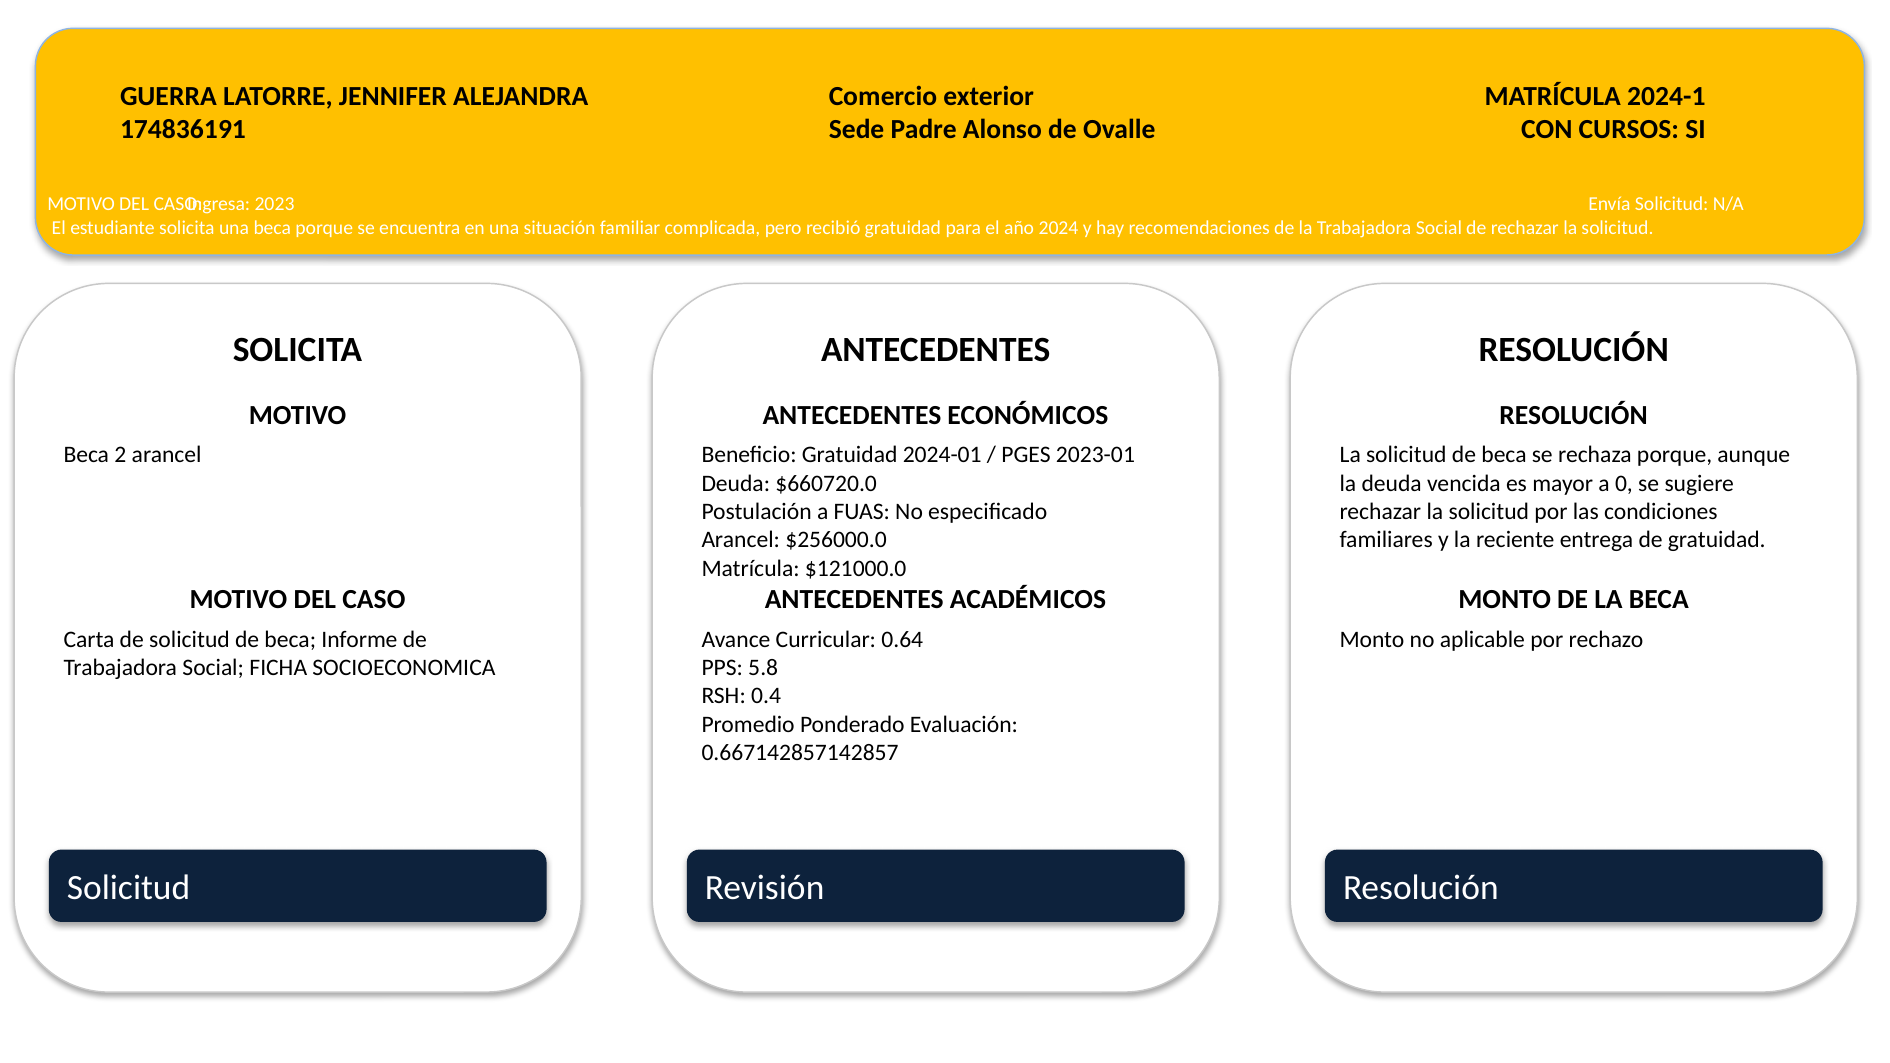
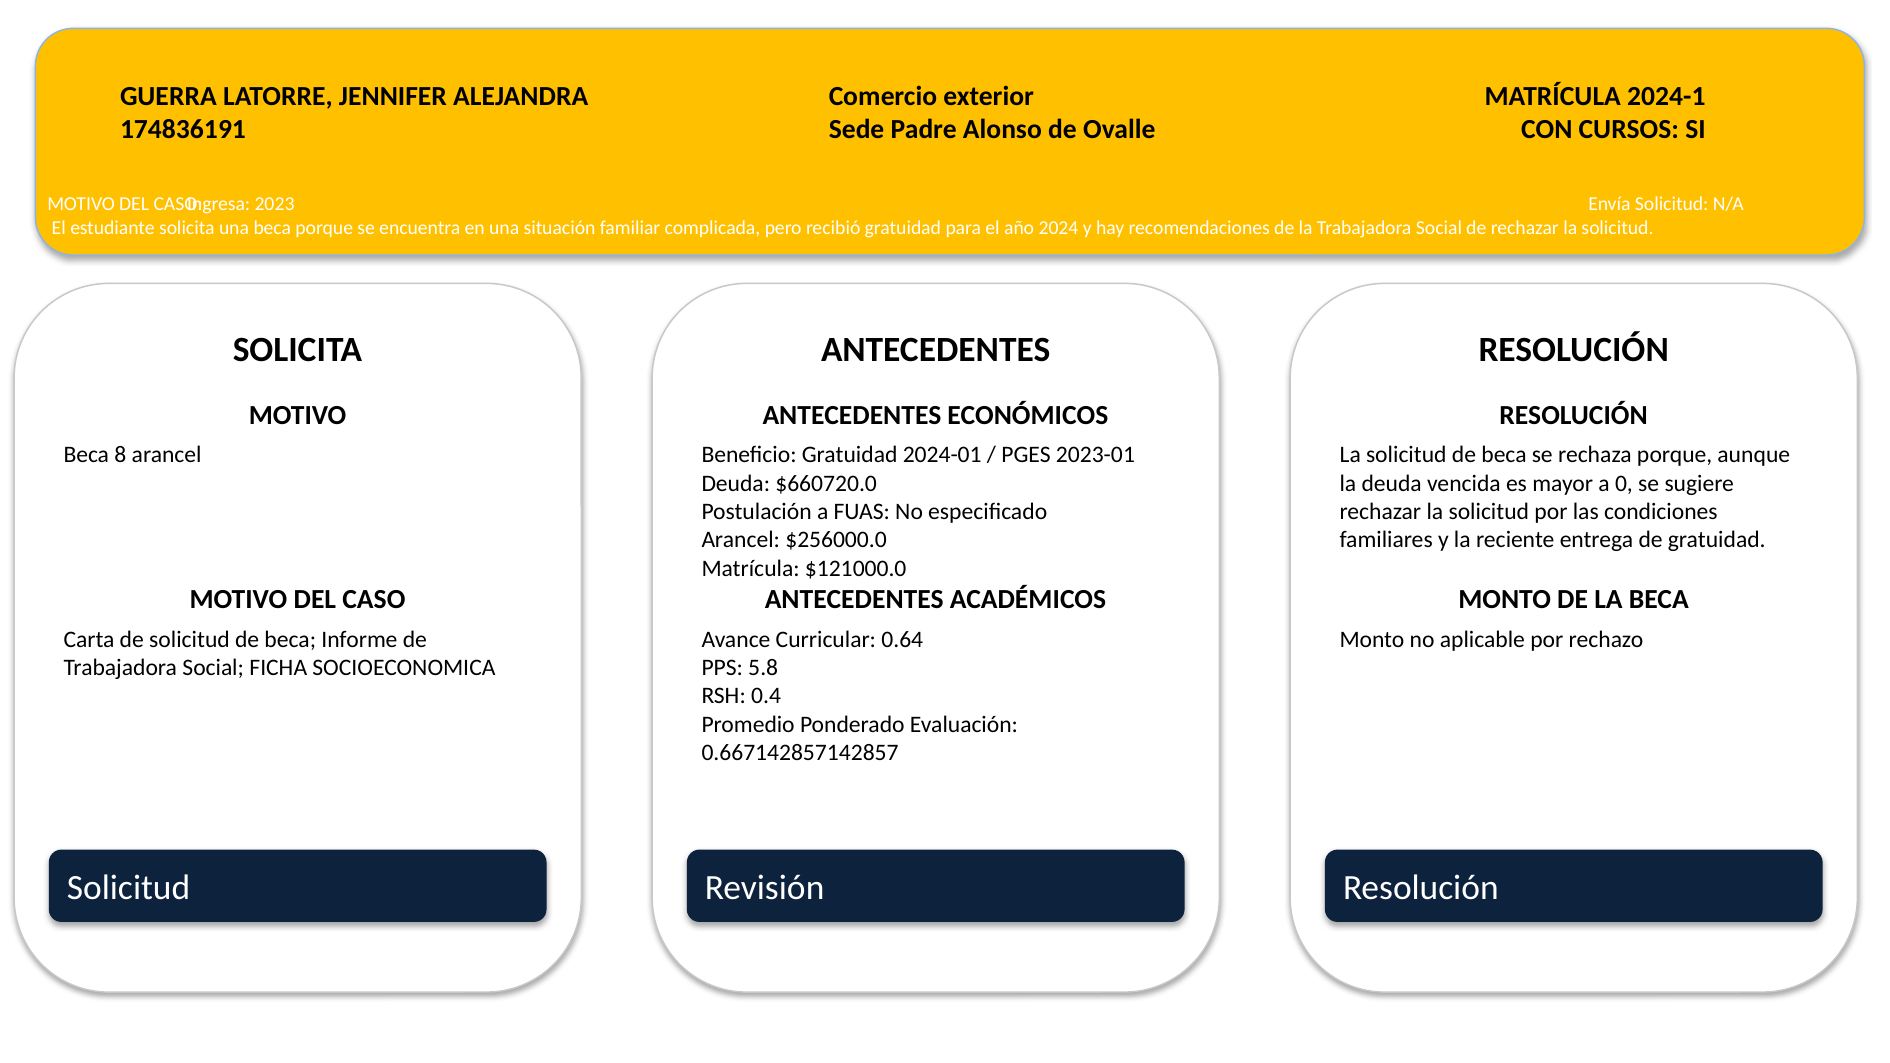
2: 2 -> 8
